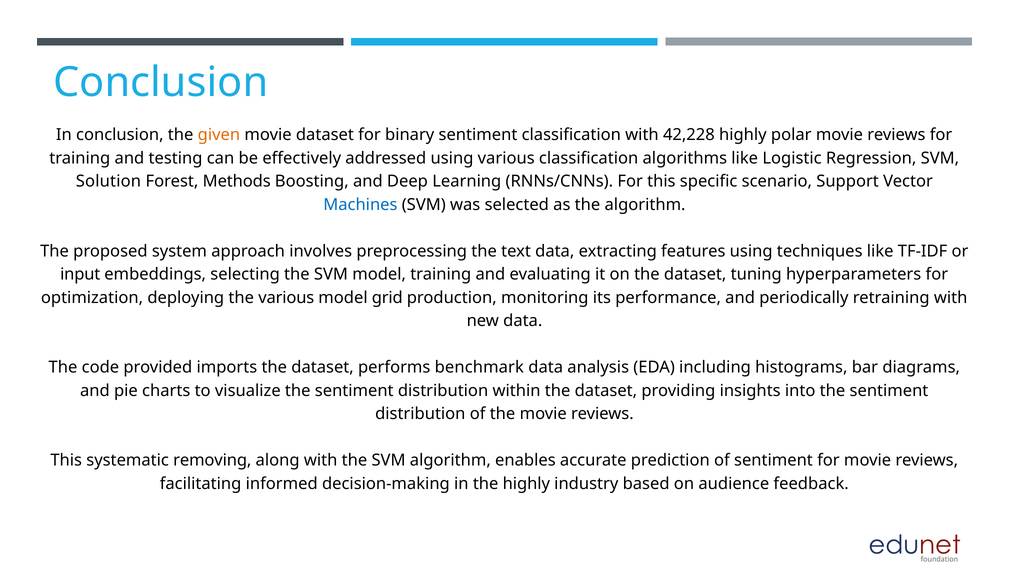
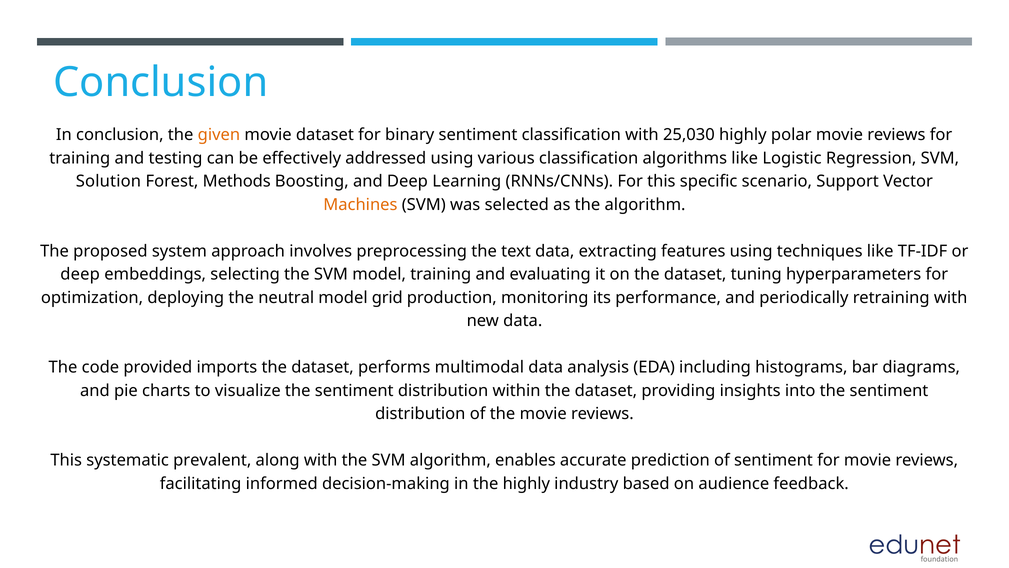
42,228: 42,228 -> 25,030
Machines colour: blue -> orange
input at (80, 274): input -> deep
the various: various -> neutral
benchmark: benchmark -> multimodal
removing: removing -> prevalent
